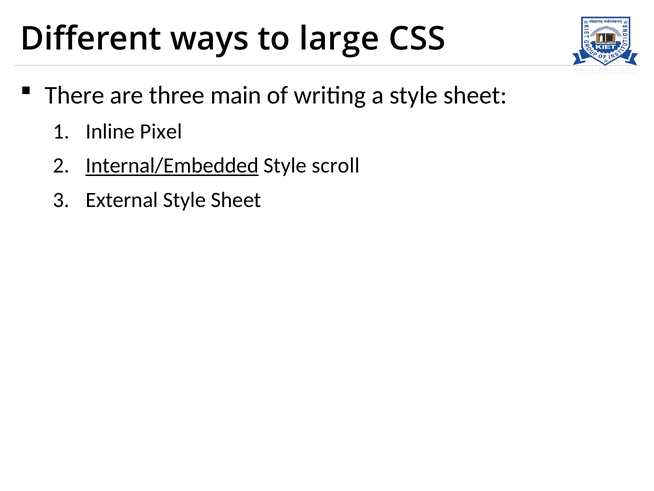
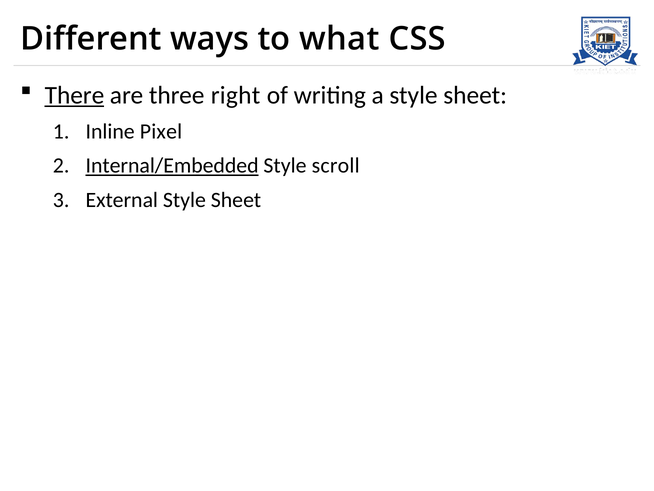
large: large -> what
There underline: none -> present
main: main -> right
